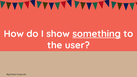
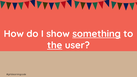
the underline: none -> present
